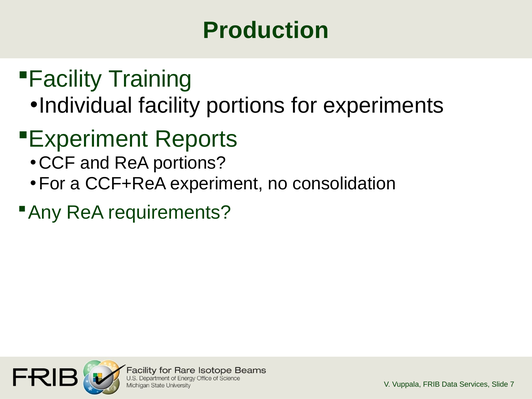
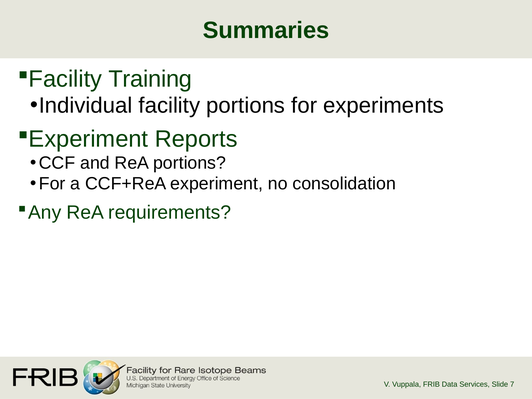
Production: Production -> Summaries
